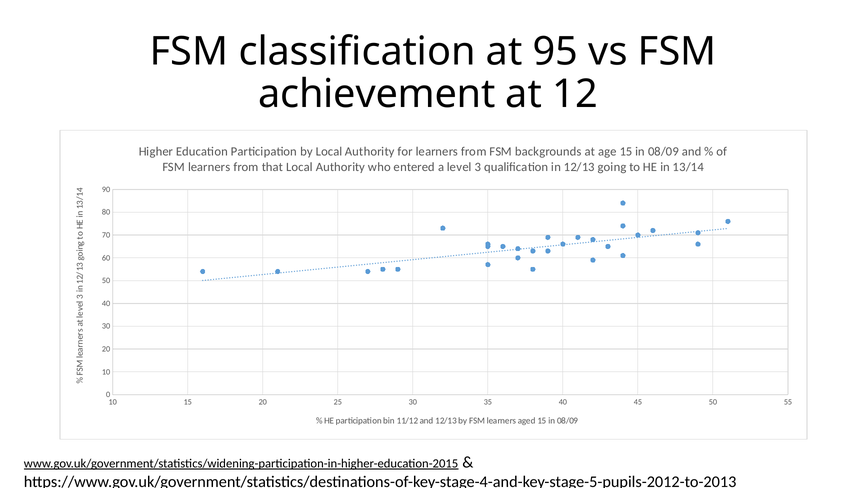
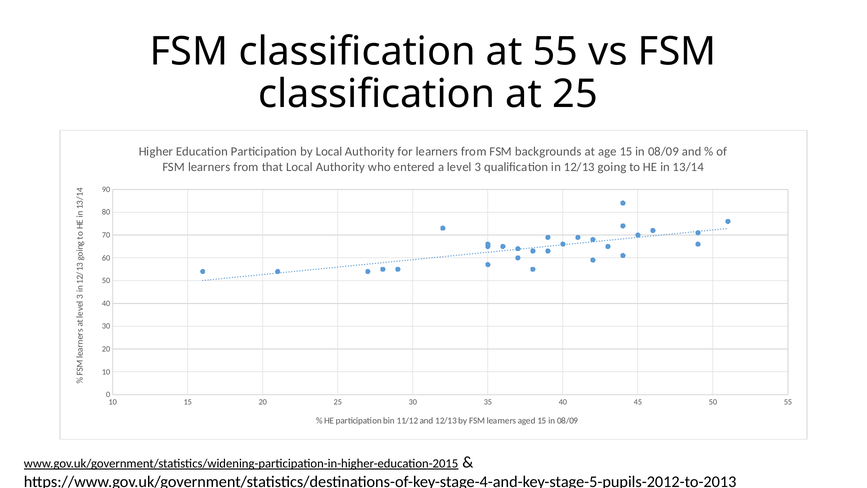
at 95: 95 -> 55
achievement at (377, 94): achievement -> classification
at 12: 12 -> 25
